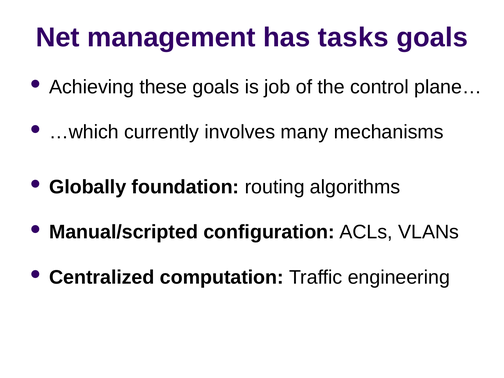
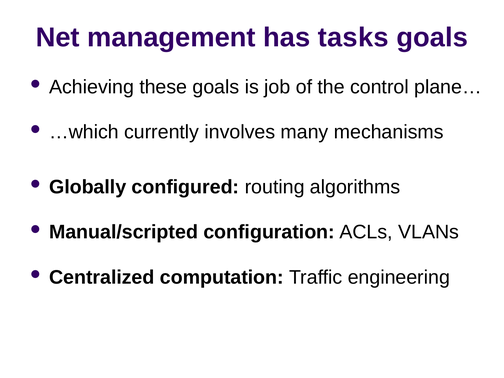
foundation: foundation -> configured
